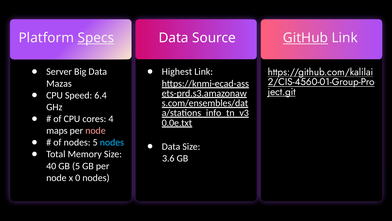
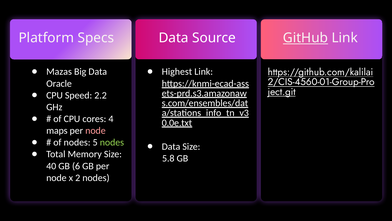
Specs underline: present -> none
Server: Server -> Mazas
Mazas: Mazas -> Oracle
6.4: 6.4 -> 2.2
nodes at (112, 142) colour: light blue -> light green
3.6: 3.6 -> 5.8
GB 5: 5 -> 6
0: 0 -> 2
